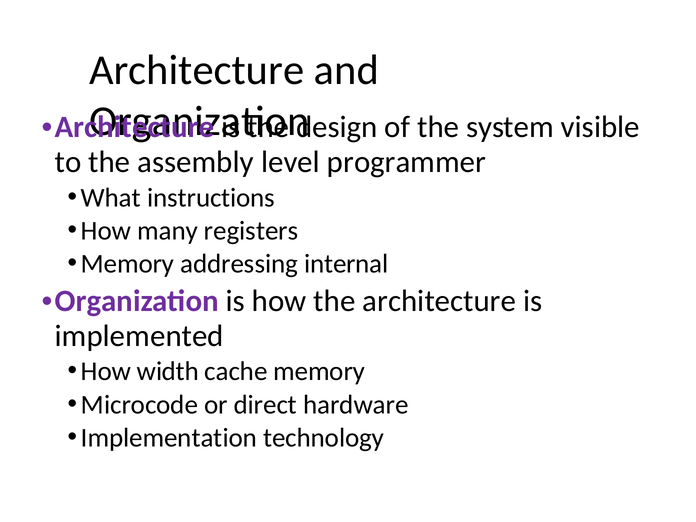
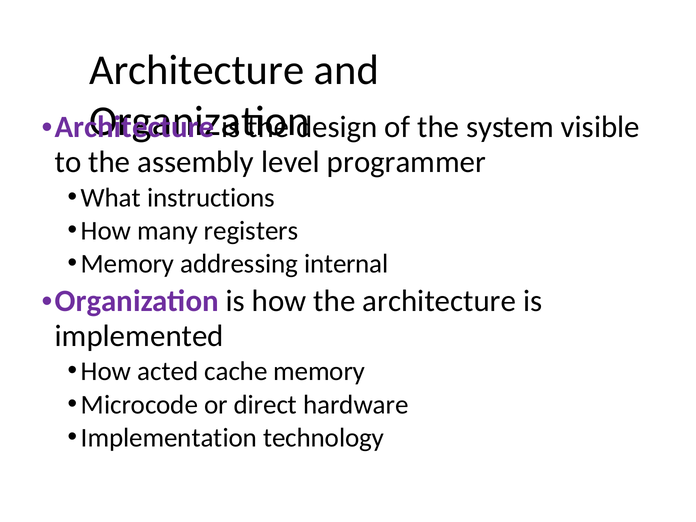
width: width -> acted
